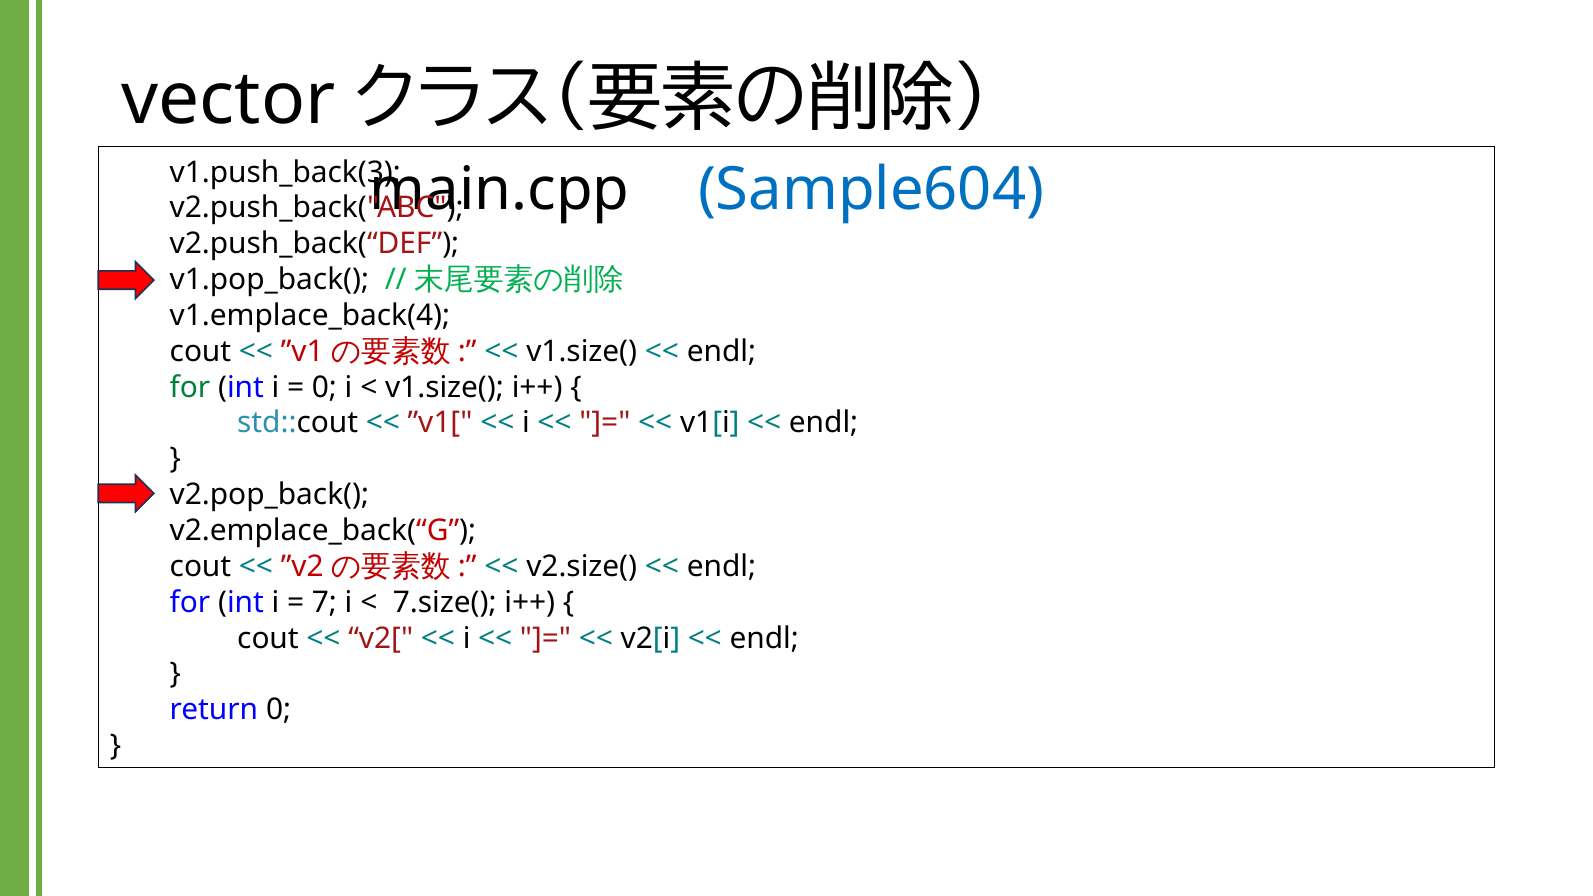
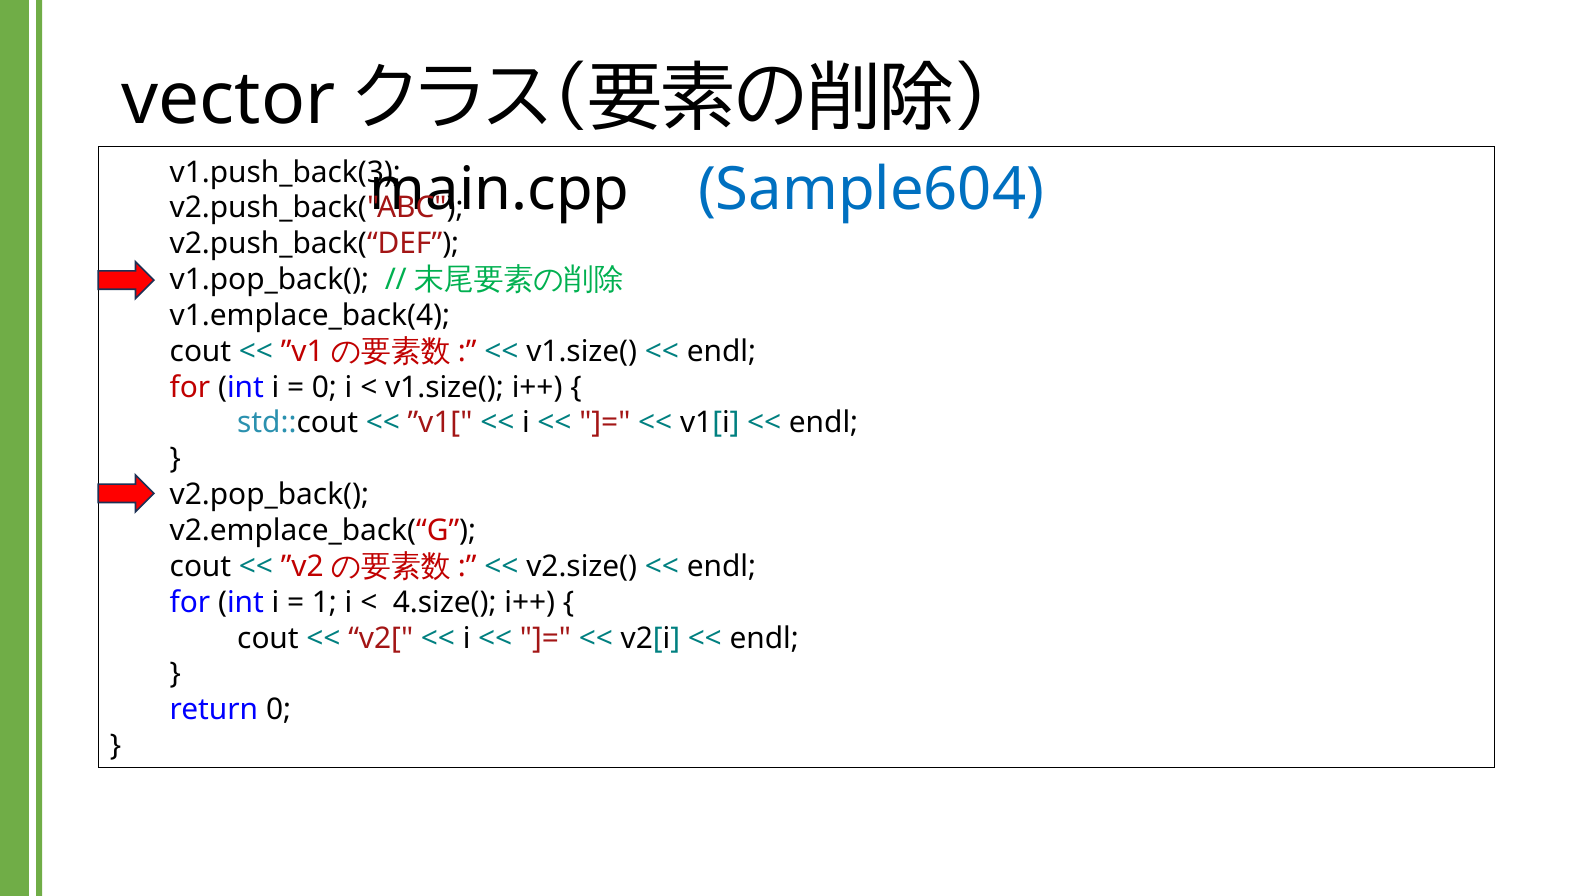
for at (190, 387) colour: green -> red
7: 7 -> 1
7.size(: 7.size( -> 4.size(
